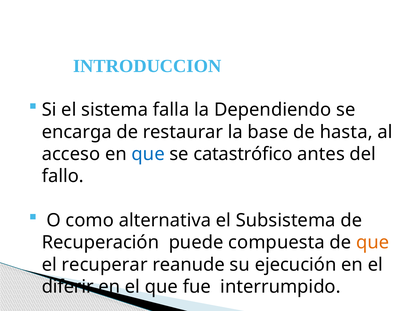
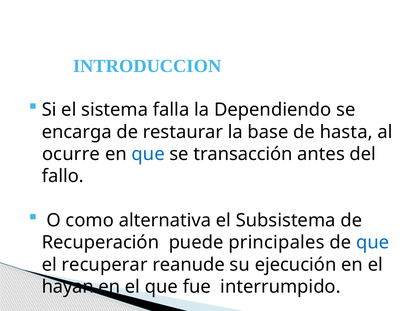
acceso: acceso -> ocurre
catastrófico: catastrófico -> transacción
compuesta: compuesta -> principales
que at (373, 242) colour: orange -> blue
diferir: diferir -> hayan
